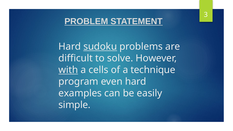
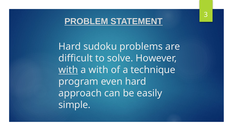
sudoku underline: present -> none
a cells: cells -> with
examples: examples -> approach
